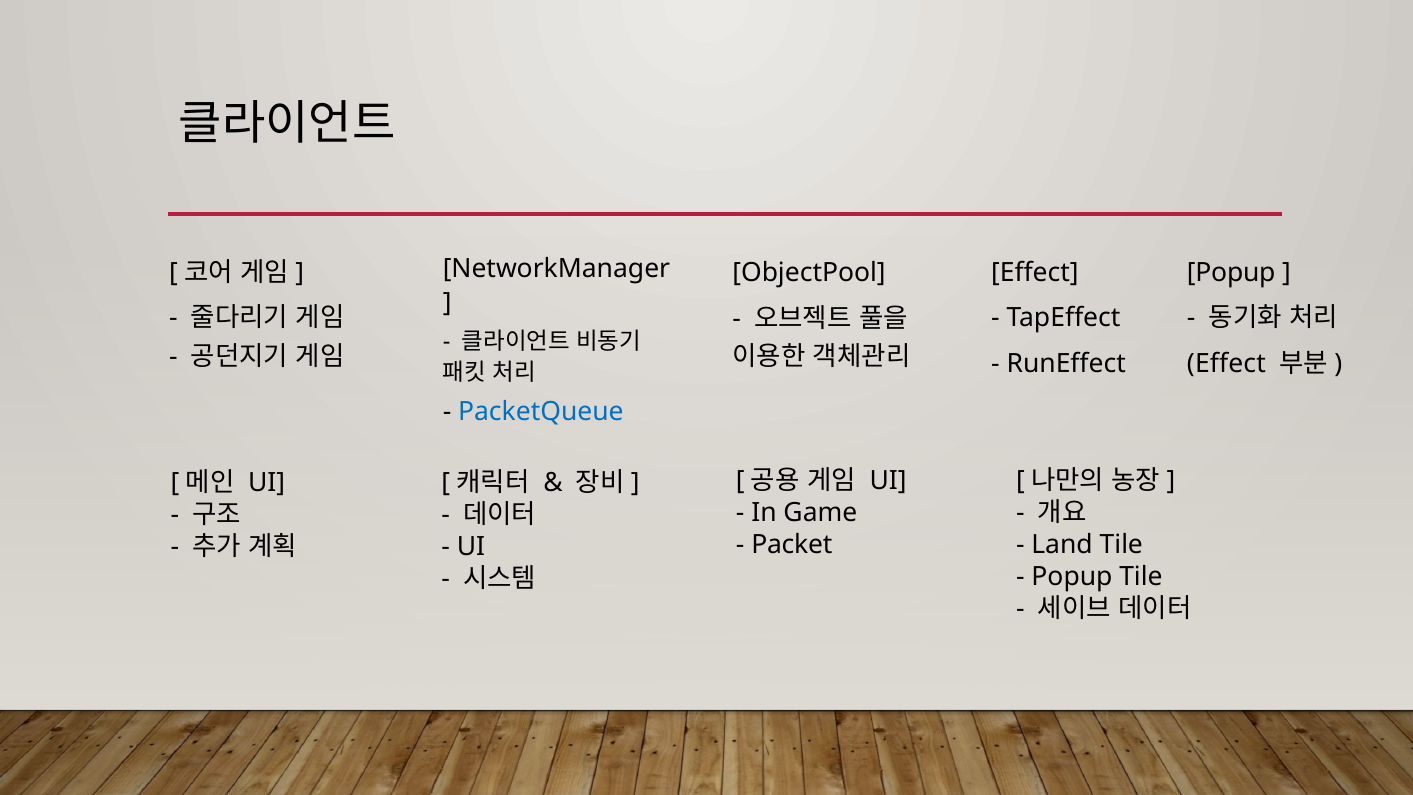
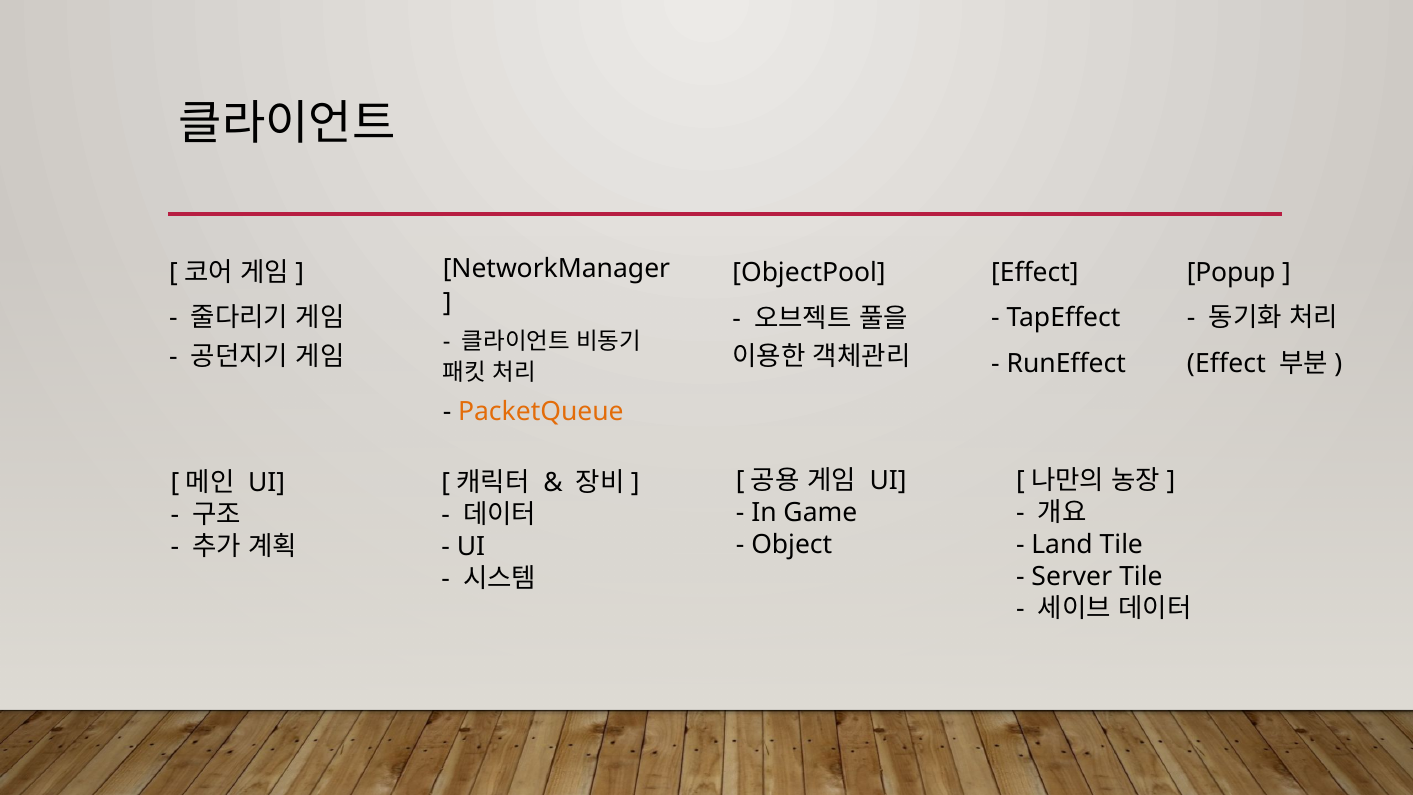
PacketQueue colour: blue -> orange
Packet: Packet -> Object
Popup at (1072, 576): Popup -> Server
